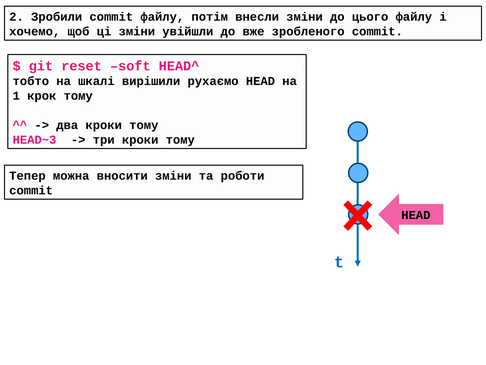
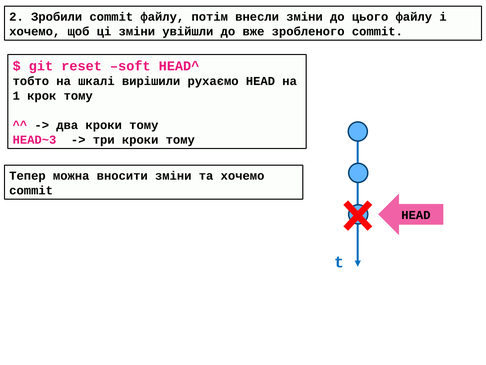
та роботи: роботи -> хочемо
